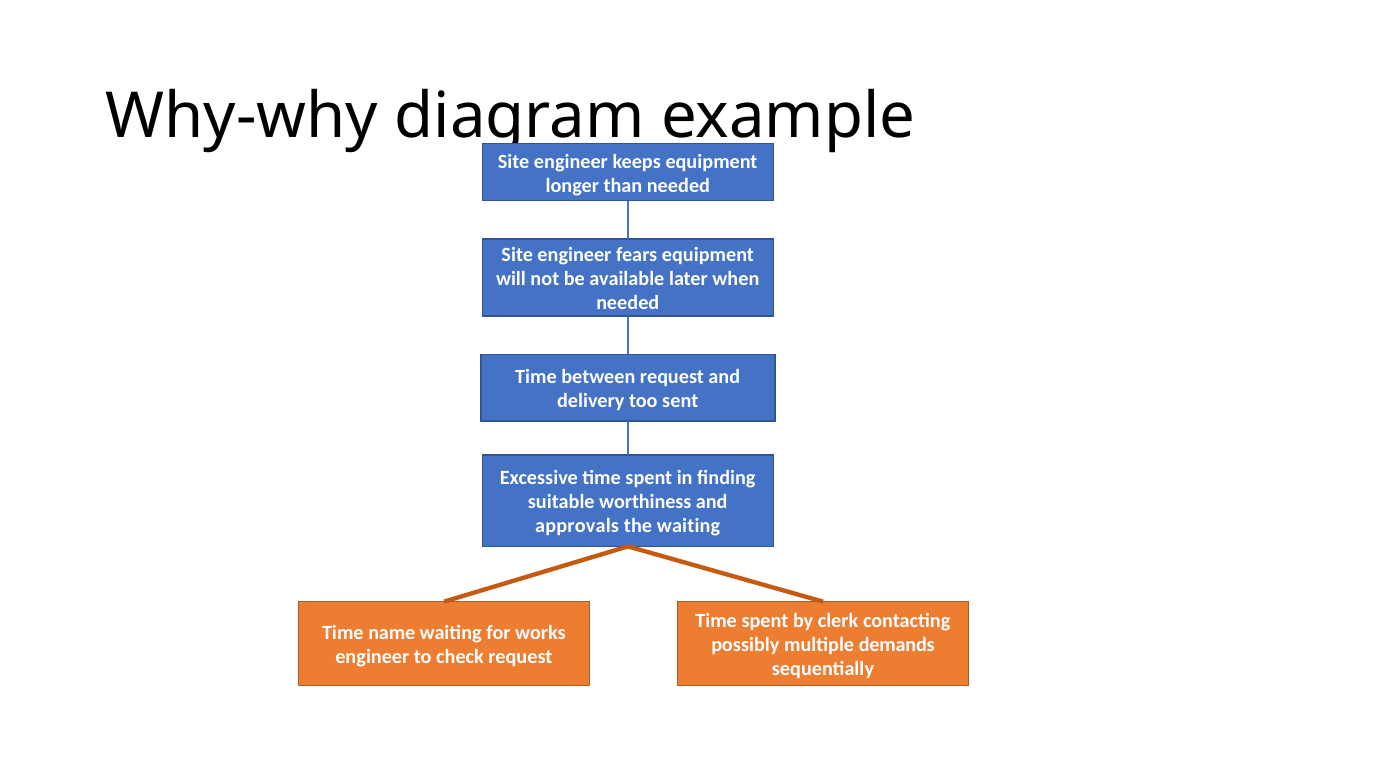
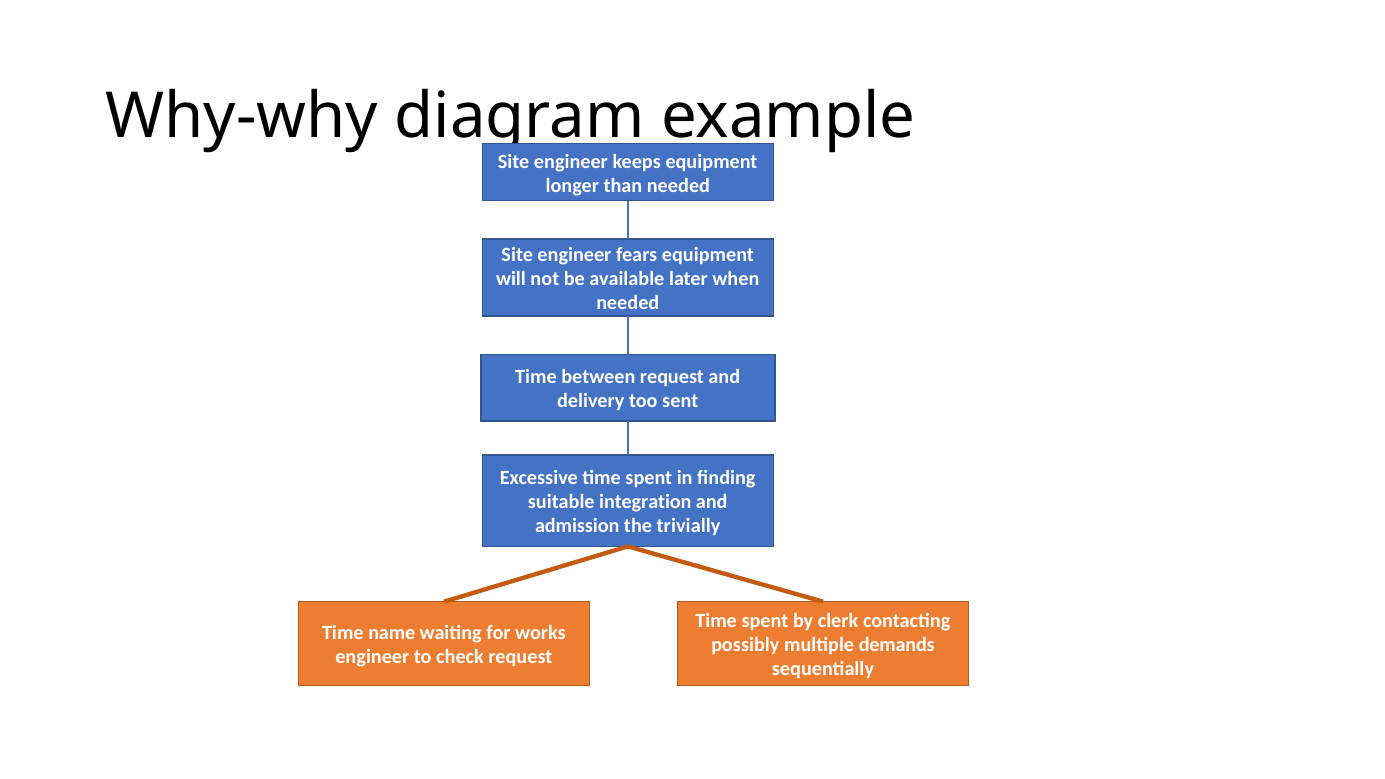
worthiness: worthiness -> integration
approvals: approvals -> admission
the waiting: waiting -> trivially
